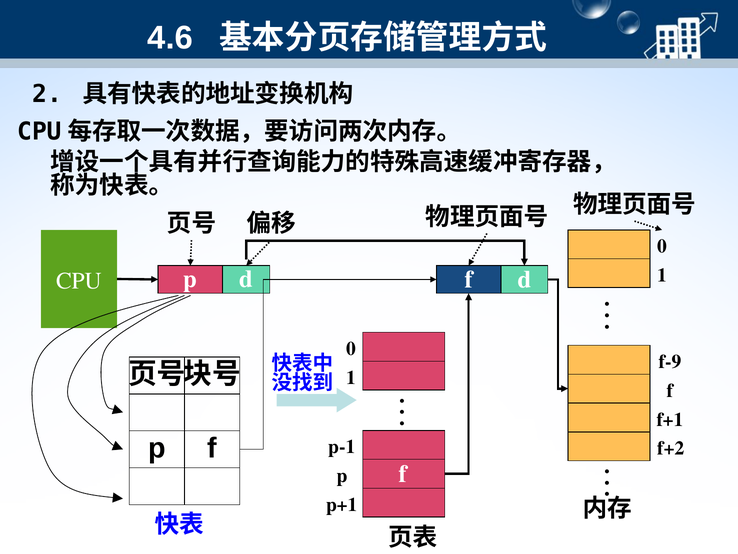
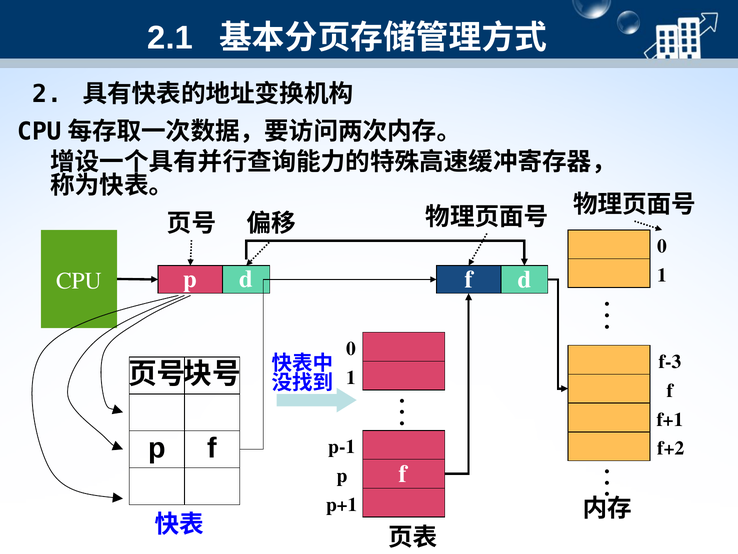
4.6: 4.6 -> 2.1
f-9: f-9 -> f-3
